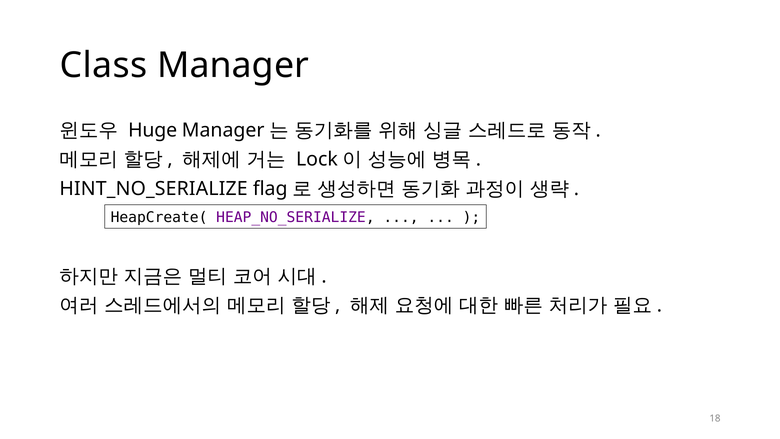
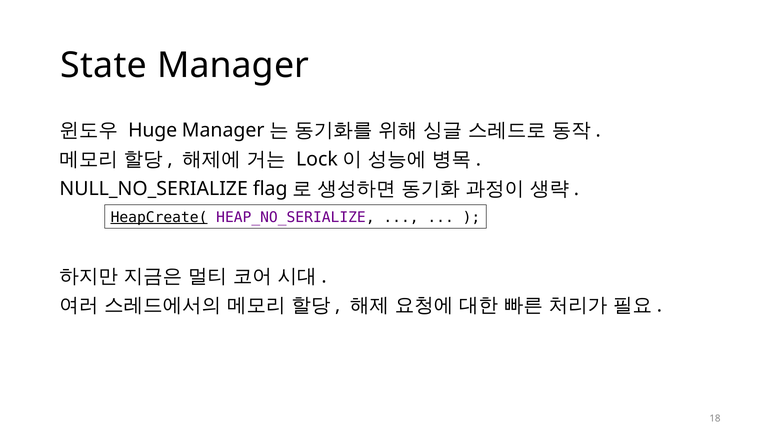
Class: Class -> State
HINT_NO_SERIALIZE: HINT_NO_SERIALIZE -> NULL_NO_SERIALIZE
HeapCreate( underline: none -> present
